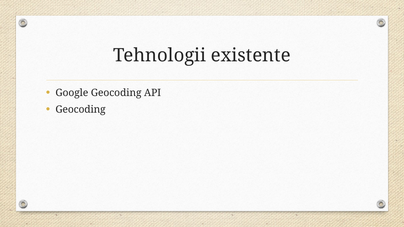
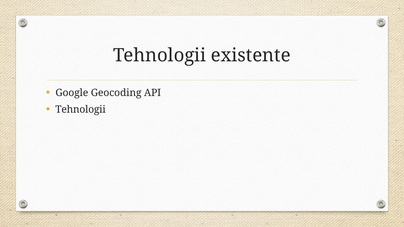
Geocoding at (81, 110): Geocoding -> Tehnologii
